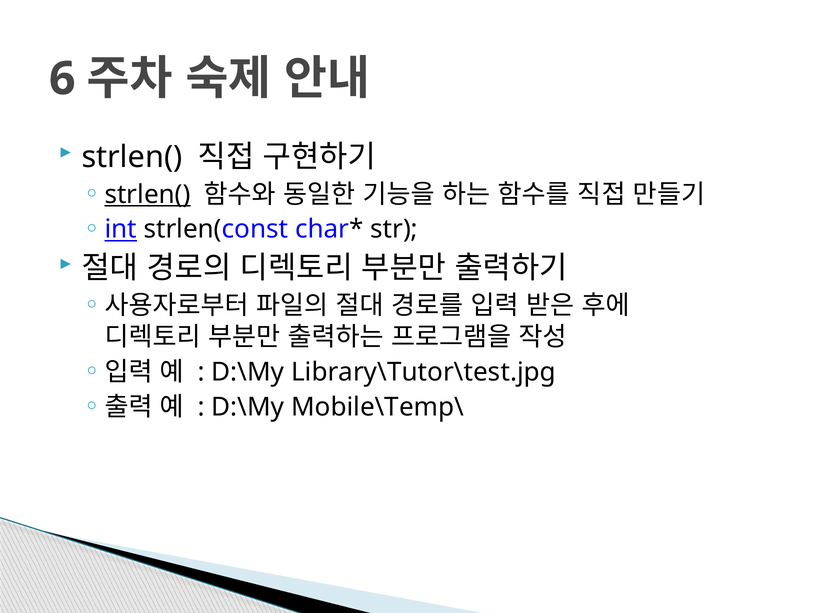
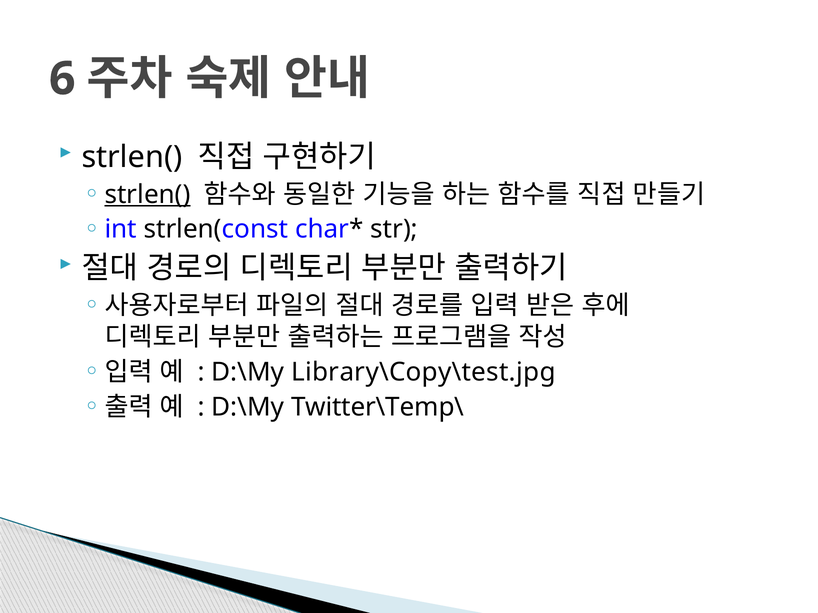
int underline: present -> none
Library\Tutor\test.jpg: Library\Tutor\test.jpg -> Library\Copy\test.jpg
Mobile\Temp\: Mobile\Temp\ -> Twitter\Temp\
